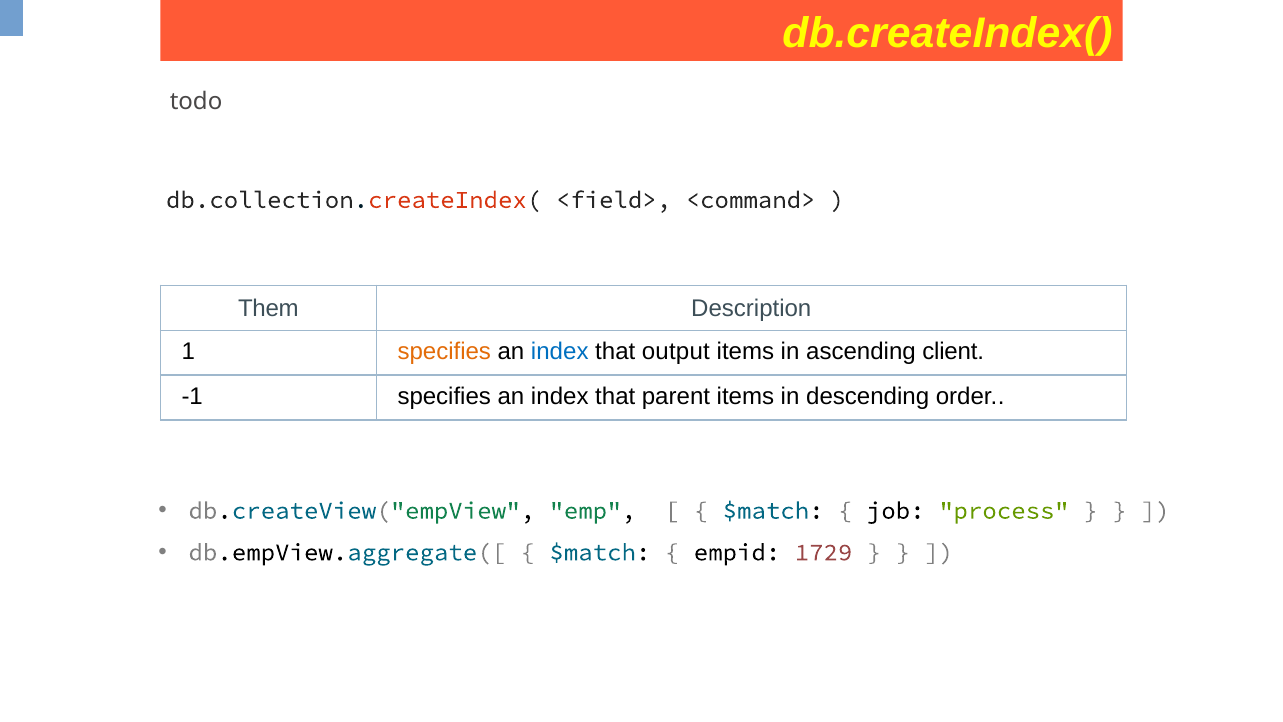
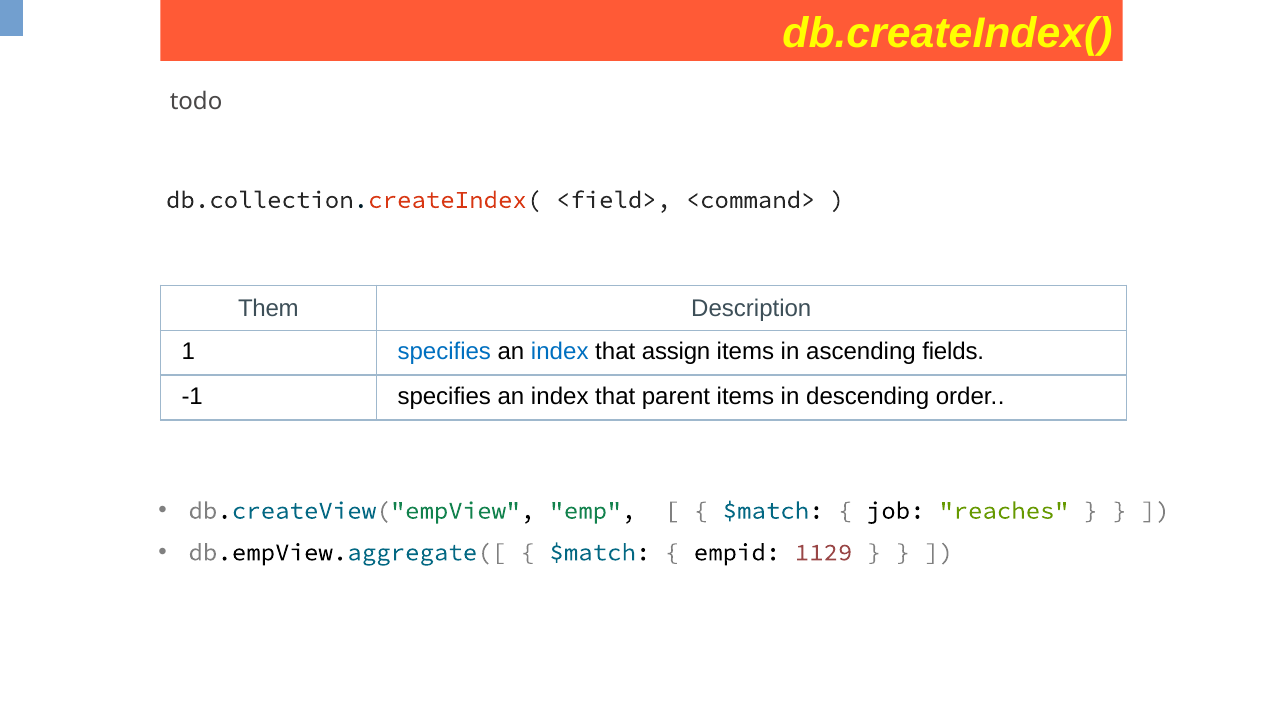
specifies at (444, 352) colour: orange -> blue
output: output -> assign
client: client -> fields
process: process -> reaches
1729: 1729 -> 1129
